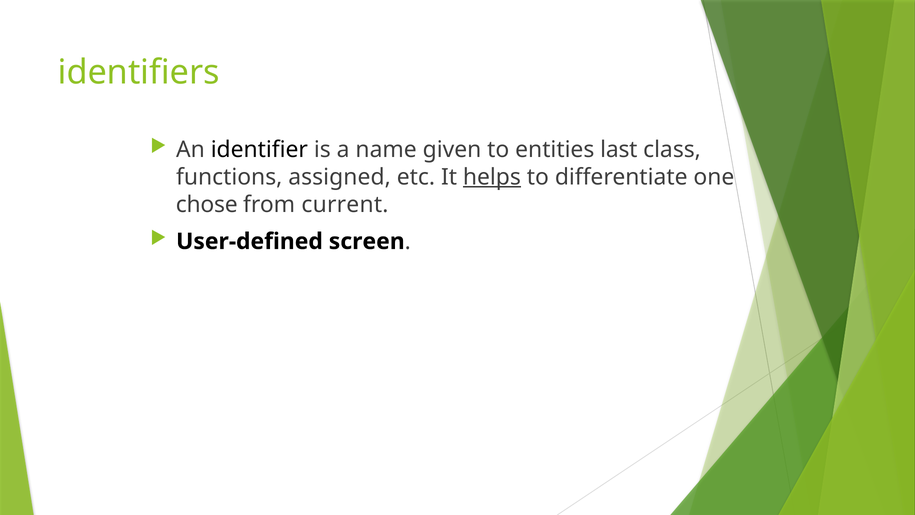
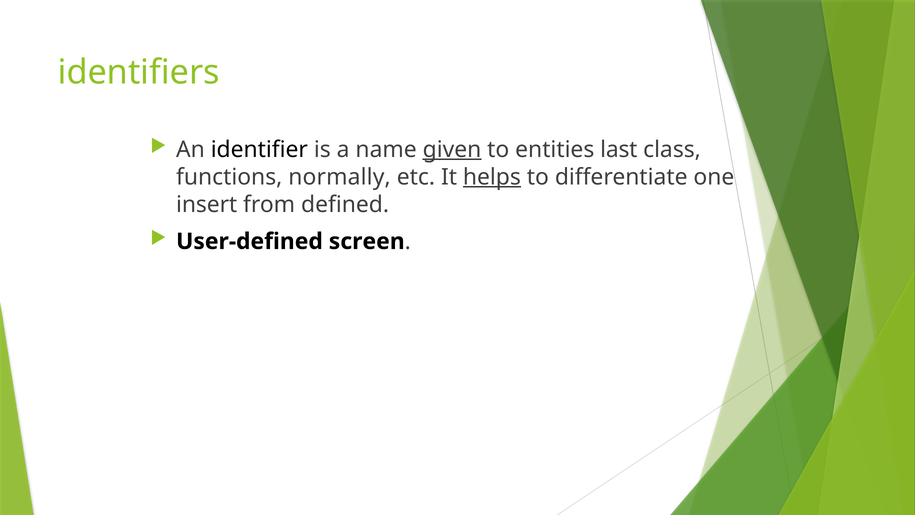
given underline: none -> present
assigned: assigned -> normally
chose: chose -> insert
current: current -> defined
